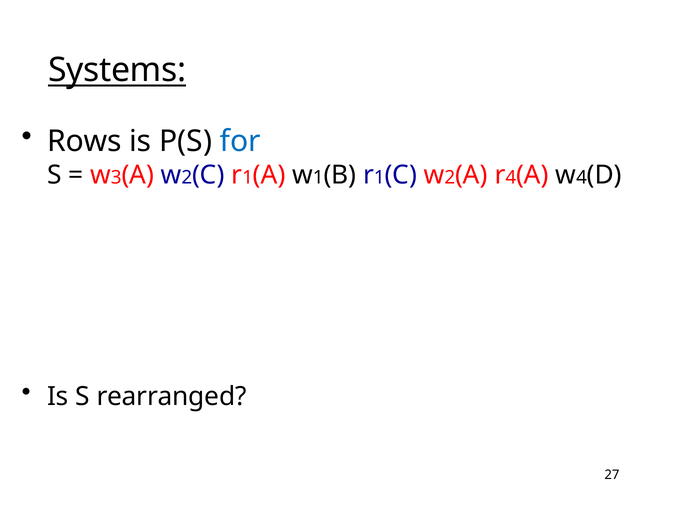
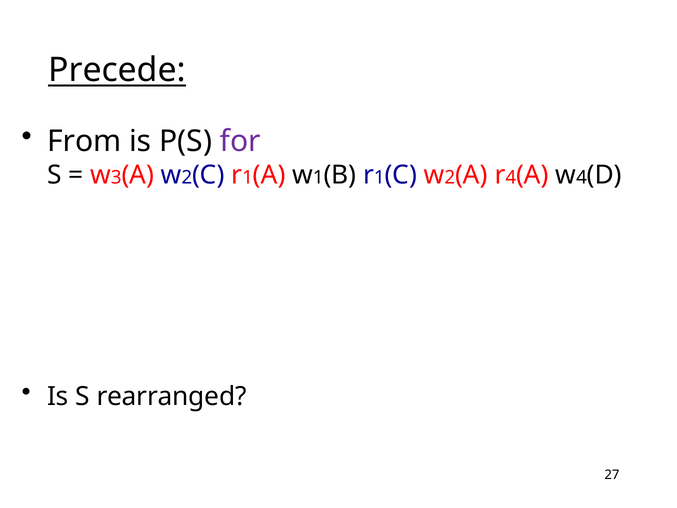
Systems: Systems -> Precede
Rows: Rows -> From
for colour: blue -> purple
